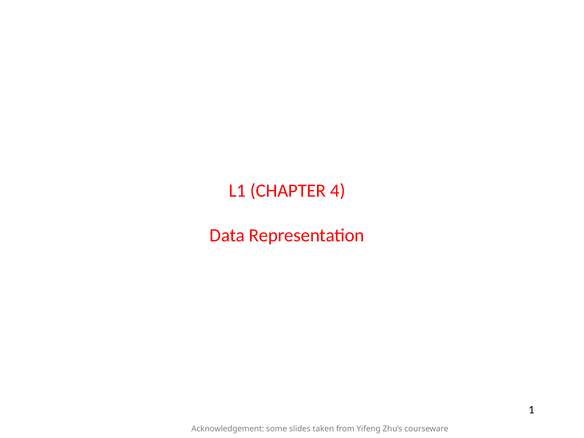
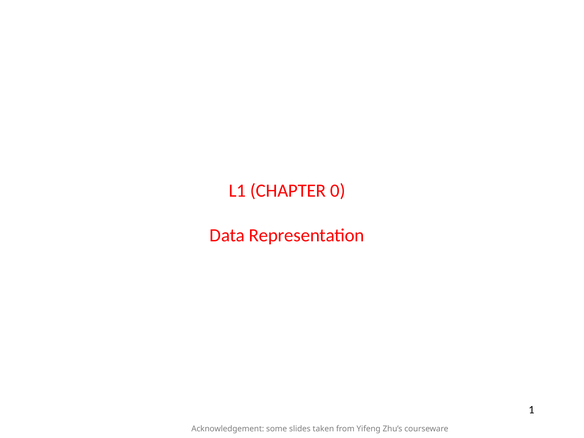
4: 4 -> 0
